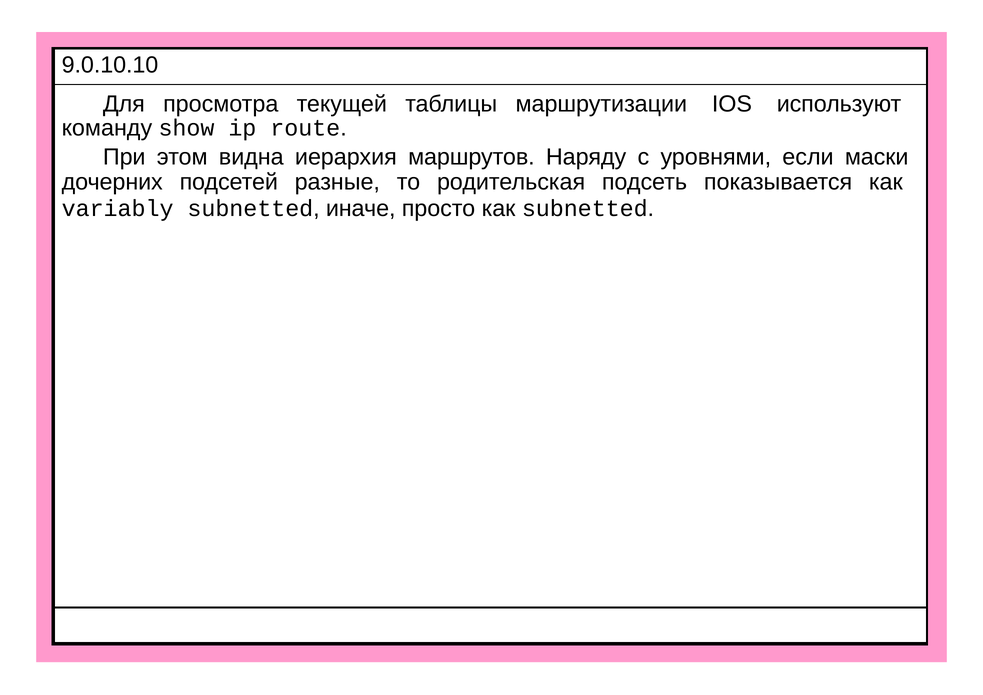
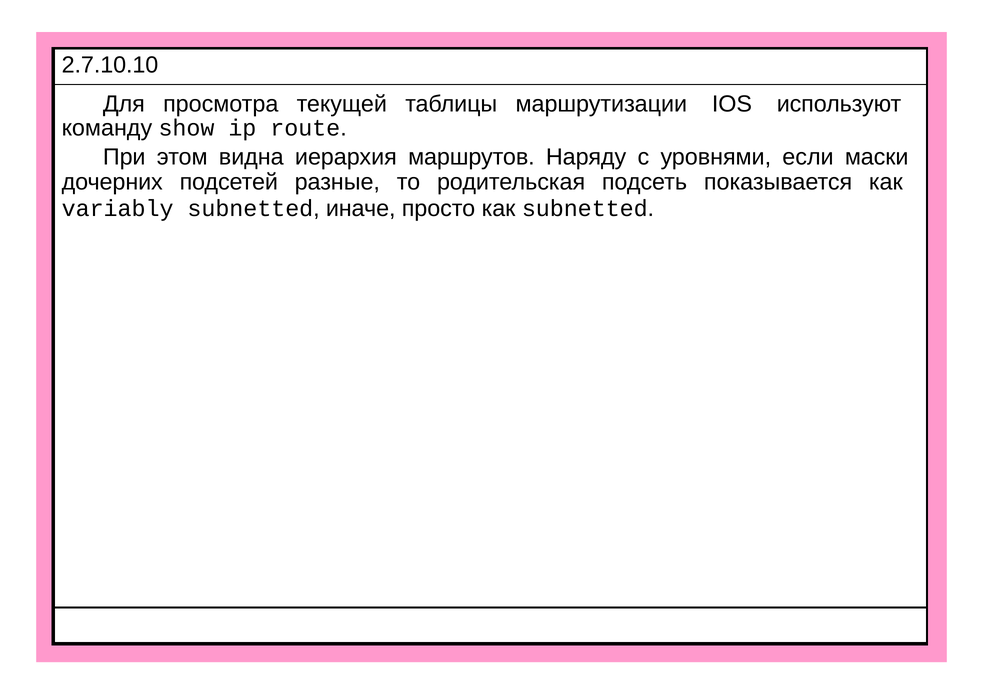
9.0.10.10: 9.0.10.10 -> 2.7.10.10
